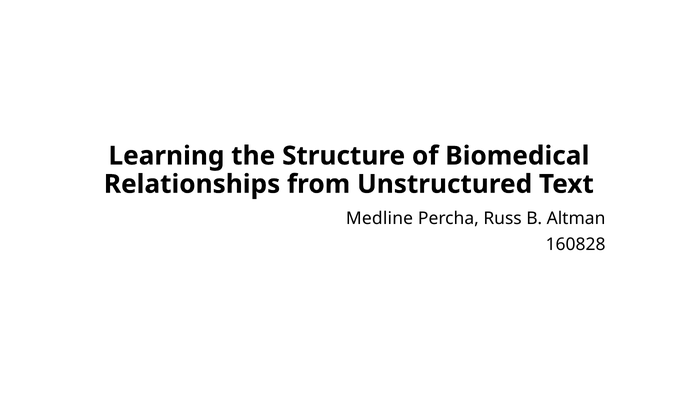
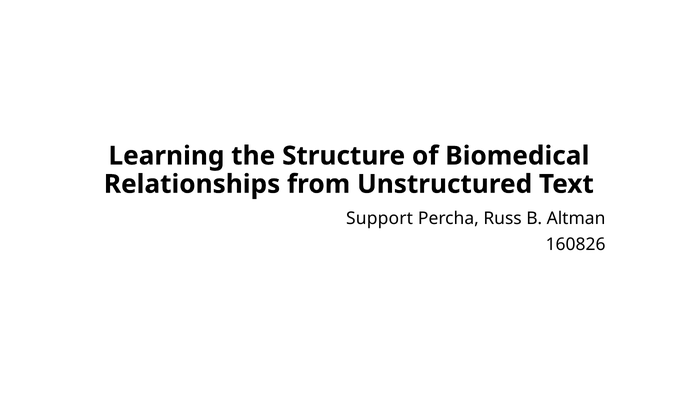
Medline: Medline -> Support
160828: 160828 -> 160826
